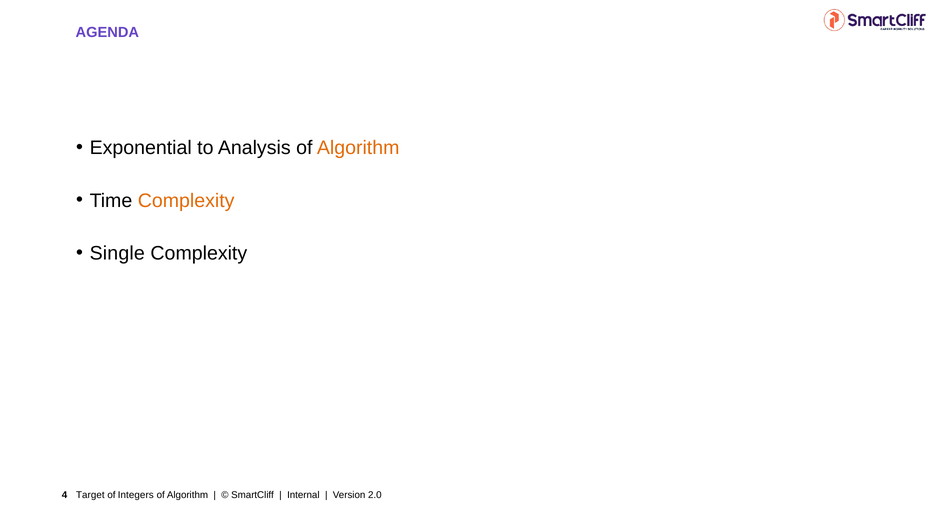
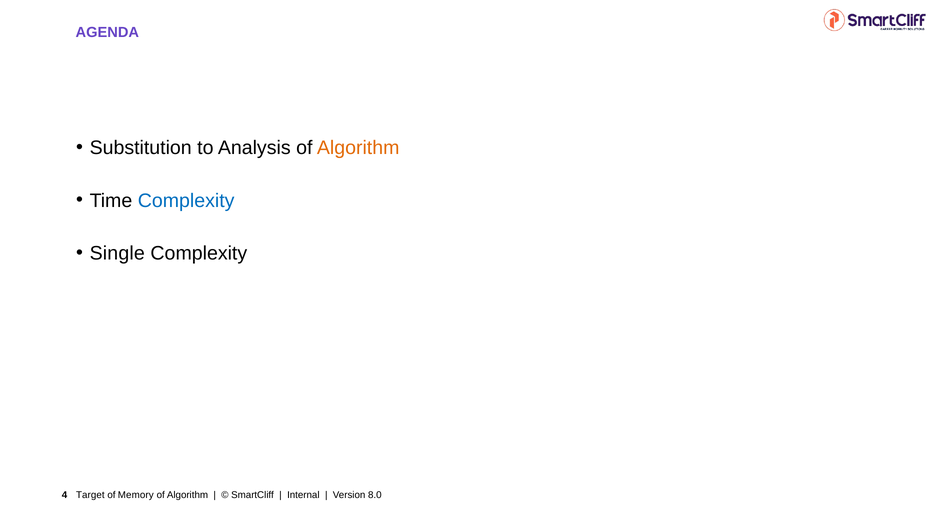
Exponential: Exponential -> Substitution
Complexity at (186, 201) colour: orange -> blue
Integers: Integers -> Memory
2.0: 2.0 -> 8.0
